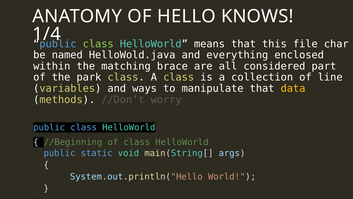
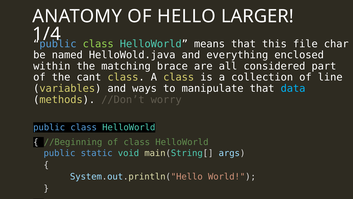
KNOWS: KNOWS -> LARGER
park: park -> cant
data colour: yellow -> light blue
